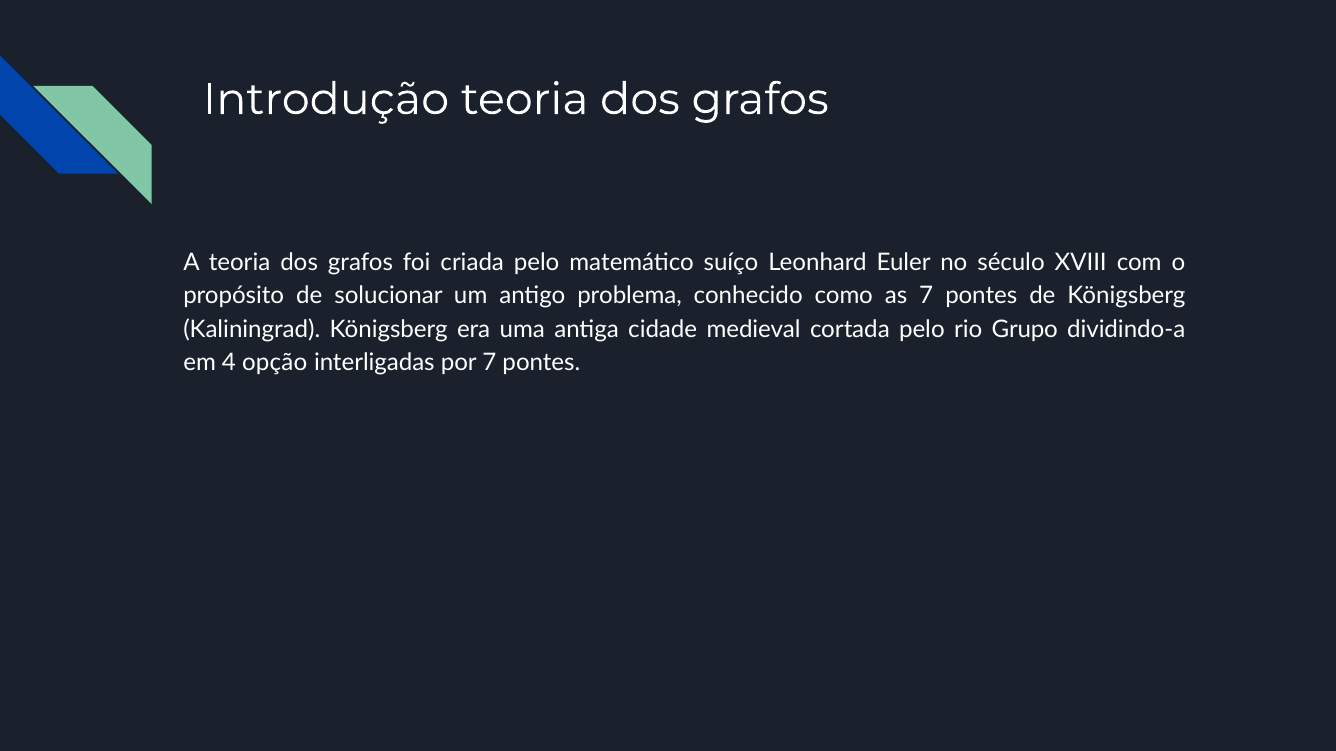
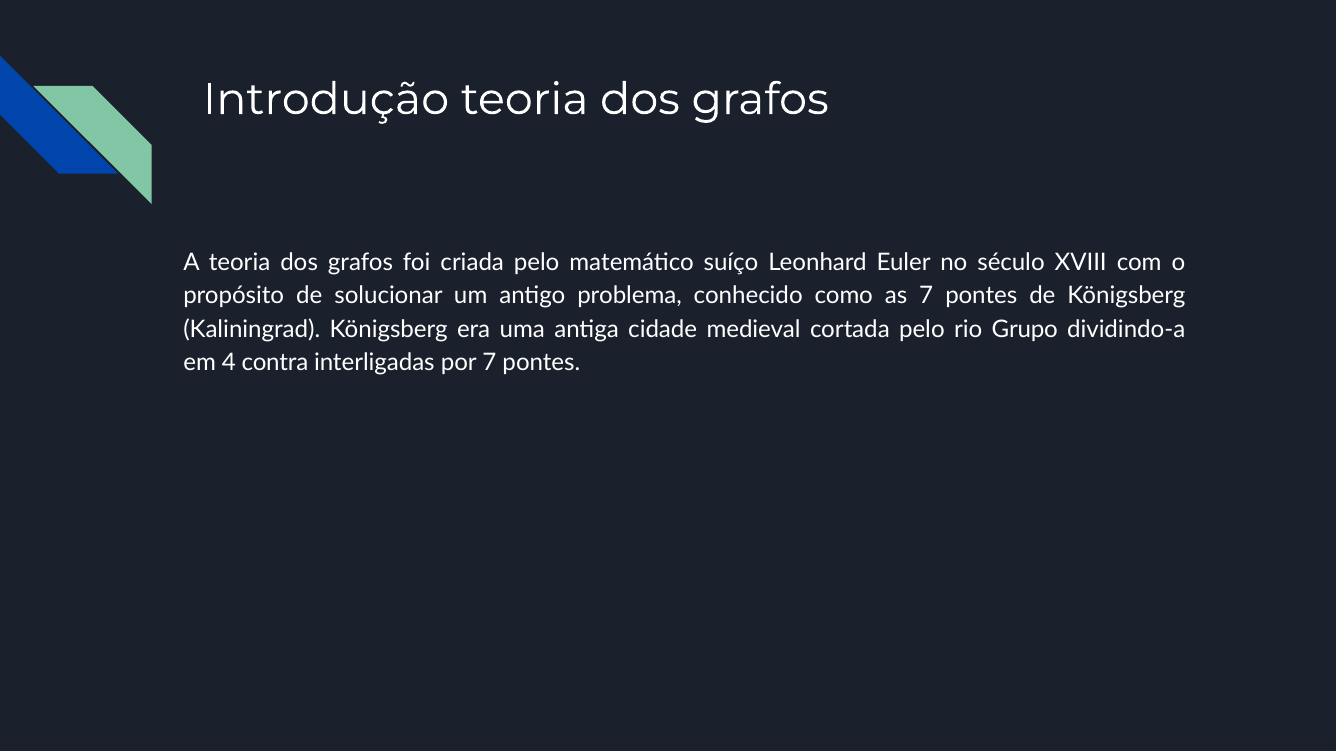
opção: opção -> contra
